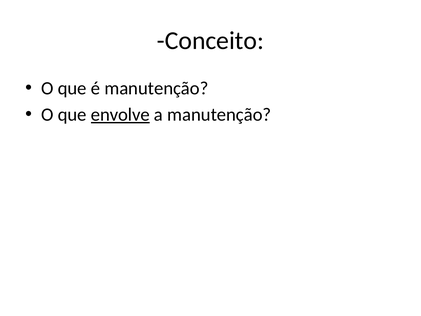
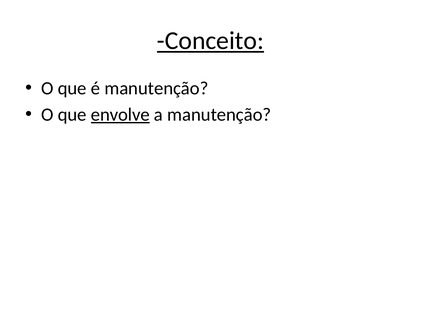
Conceito underline: none -> present
